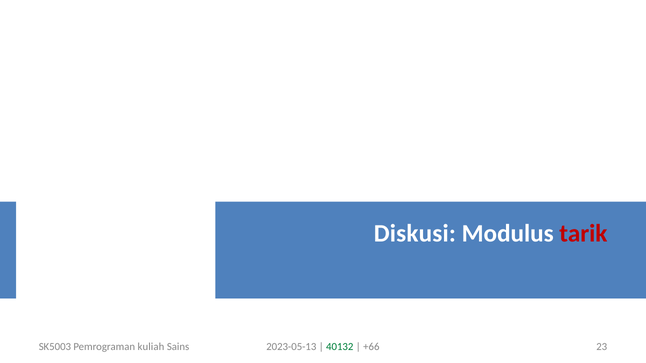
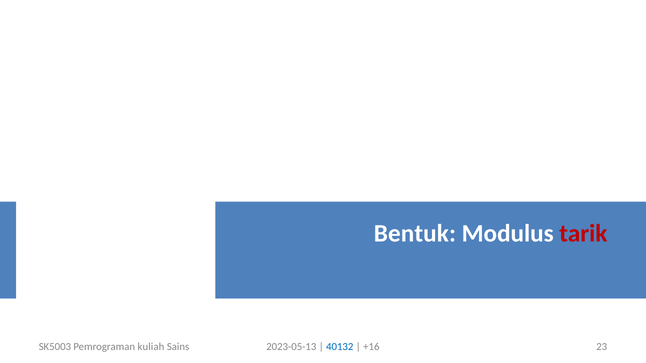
Diskusi: Diskusi -> Bentuk
40132 colour: green -> blue
+66: +66 -> +16
